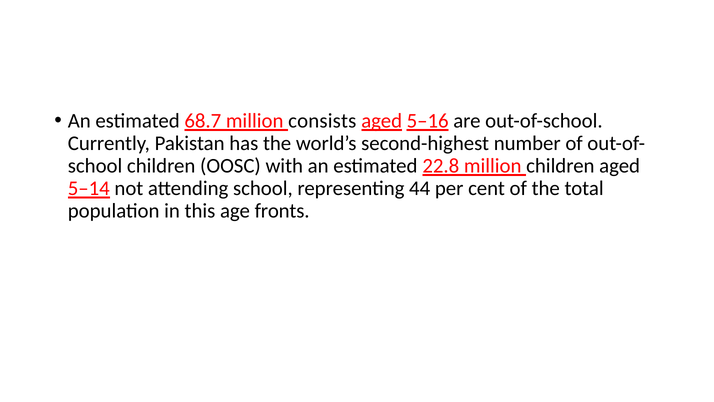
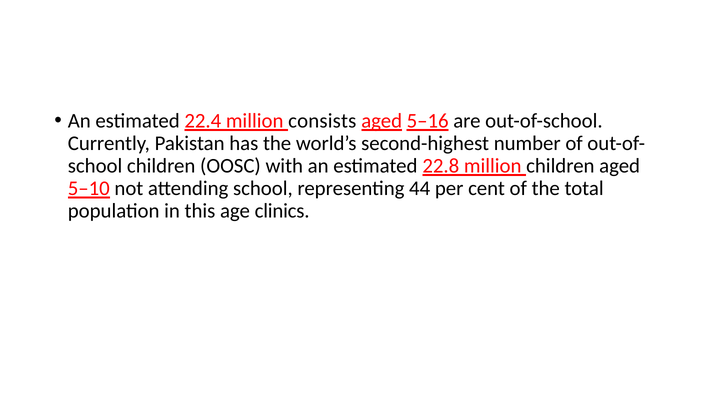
68.7: 68.7 -> 22.4
5–14: 5–14 -> 5–10
fronts: fronts -> clinics
